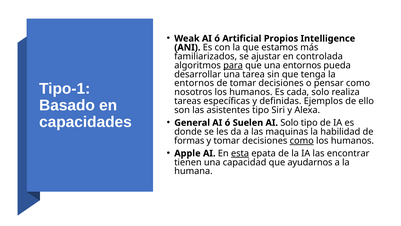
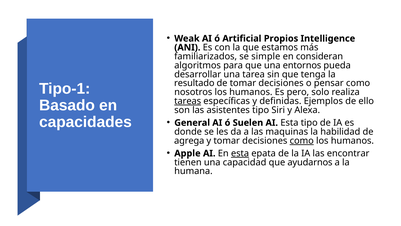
ajustar: ajustar -> simple
controlada: controlada -> consideran
para underline: present -> none
entornos at (194, 83): entornos -> resultado
cada: cada -> pero
tareas underline: none -> present
AI Solo: Solo -> Esta
formas: formas -> agrega
